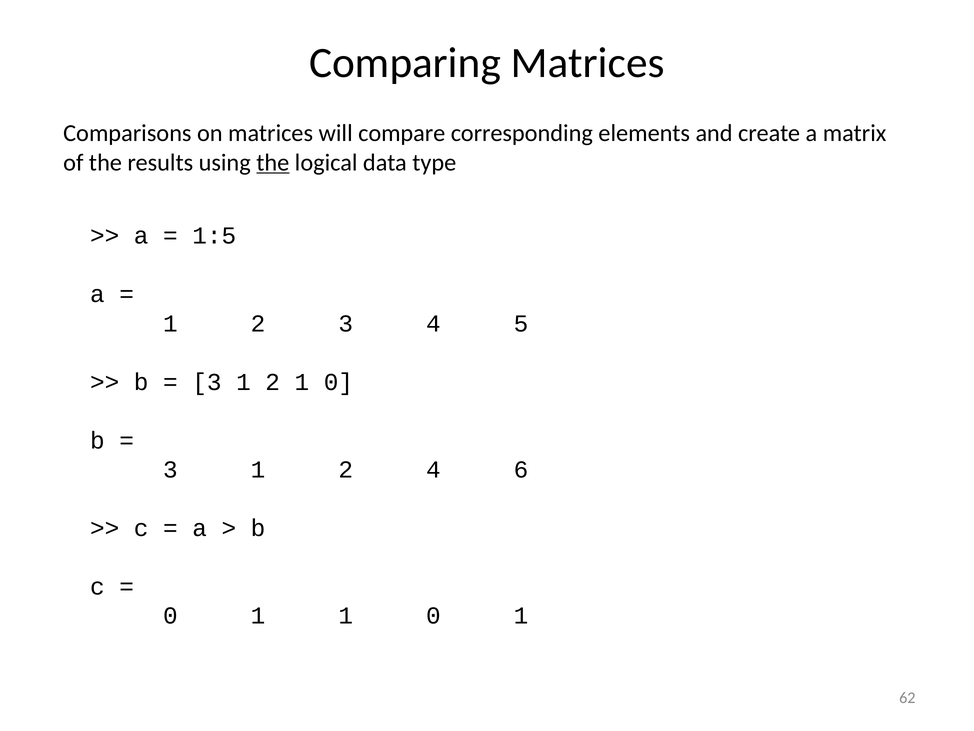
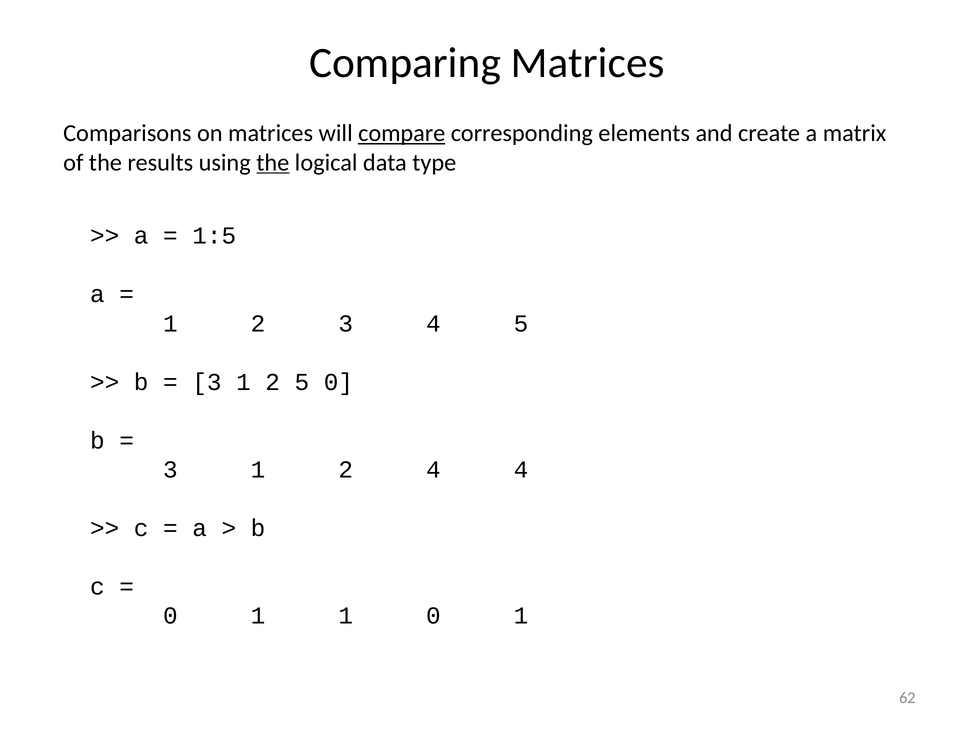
compare underline: none -> present
2 1: 1 -> 5
4 6: 6 -> 4
